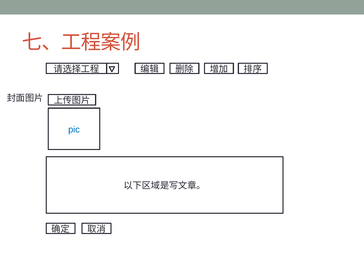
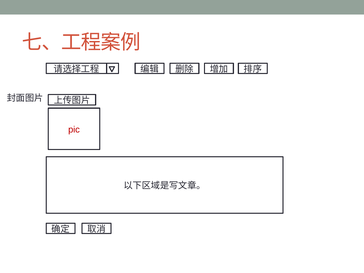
pic colour: blue -> red
